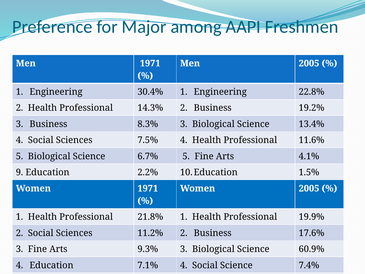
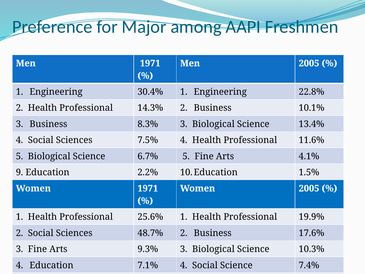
19.2%: 19.2% -> 10.1%
21.8%: 21.8% -> 25.6%
11.2%: 11.2% -> 48.7%
60.9%: 60.9% -> 10.3%
